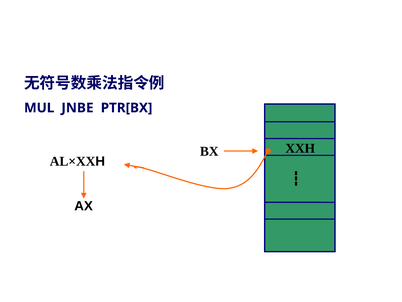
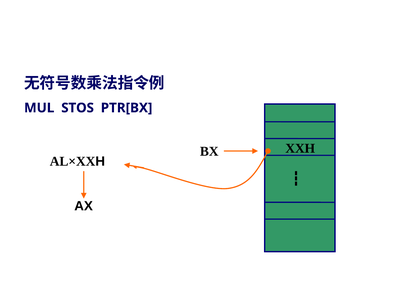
JNBE: JNBE -> STOS
